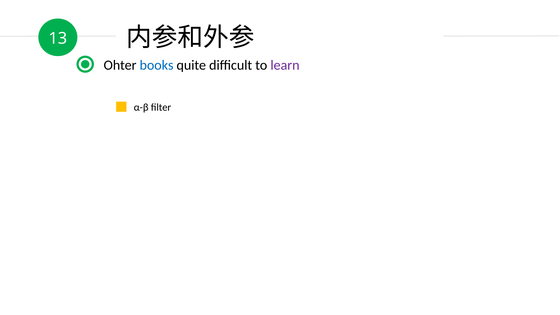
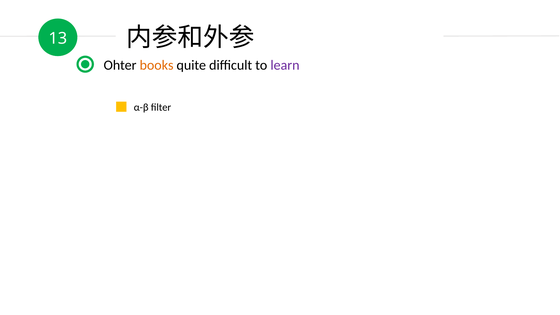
books colour: blue -> orange
